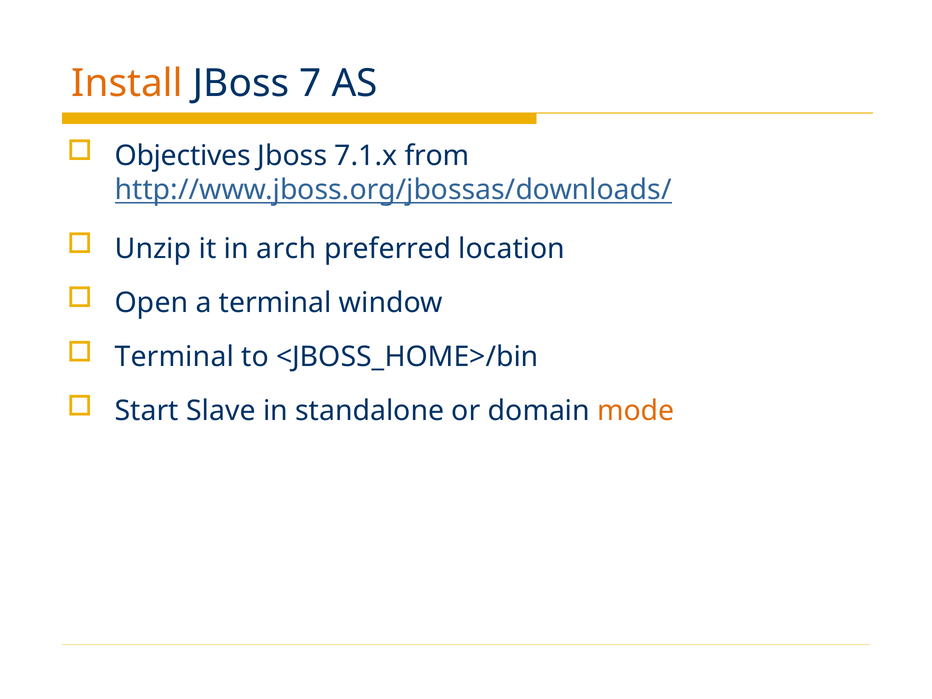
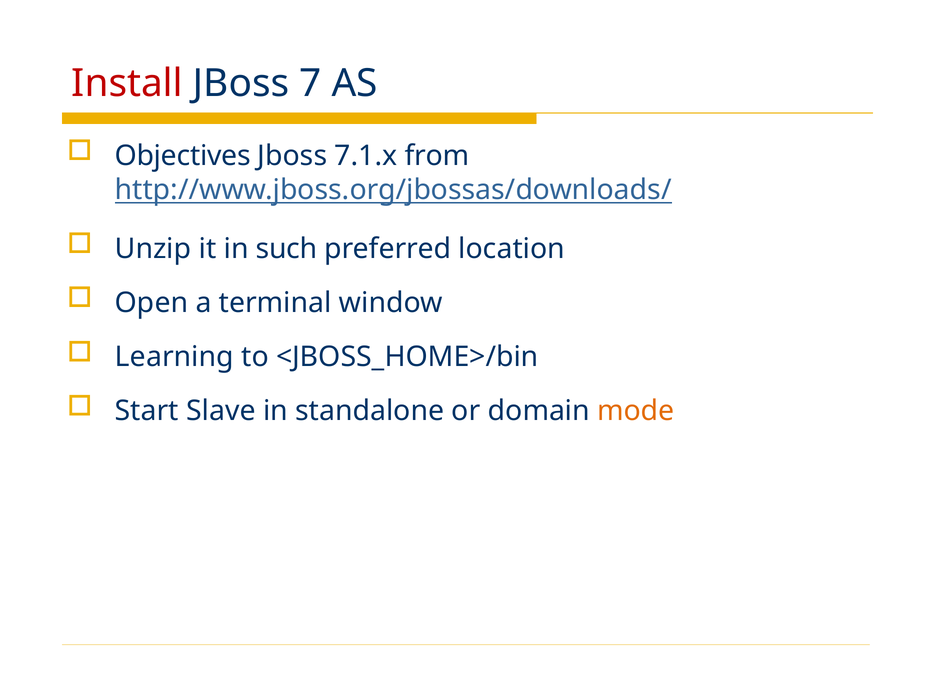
Install colour: orange -> red
arch: arch -> such
Terminal at (174, 357): Terminal -> Learning
